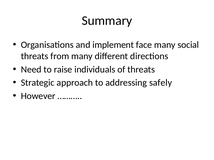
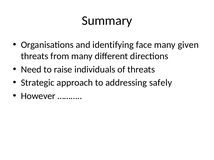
implement: implement -> identifying
social: social -> given
